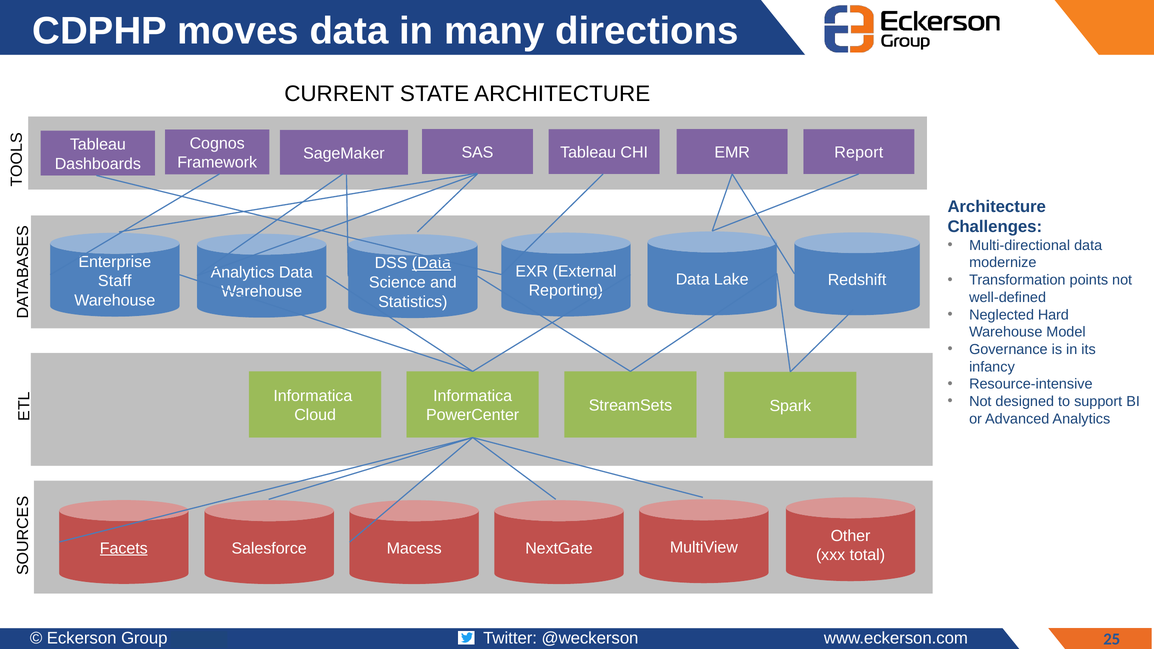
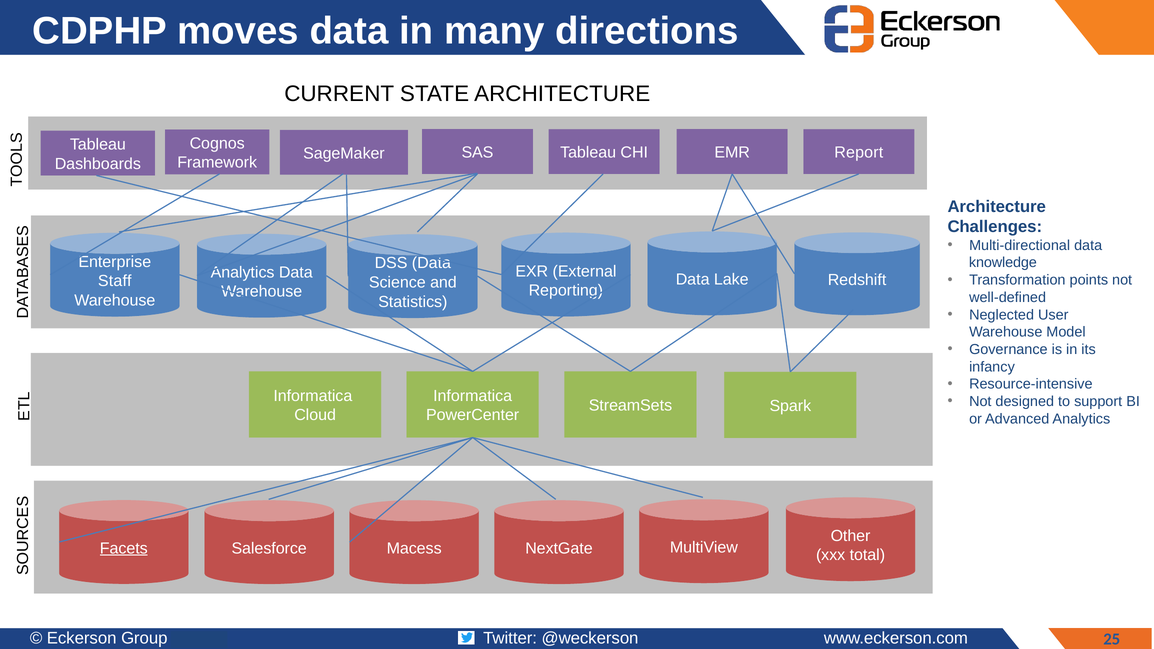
Data at (431, 263) underline: present -> none
modernize: modernize -> knowledge
Hard: Hard -> User
